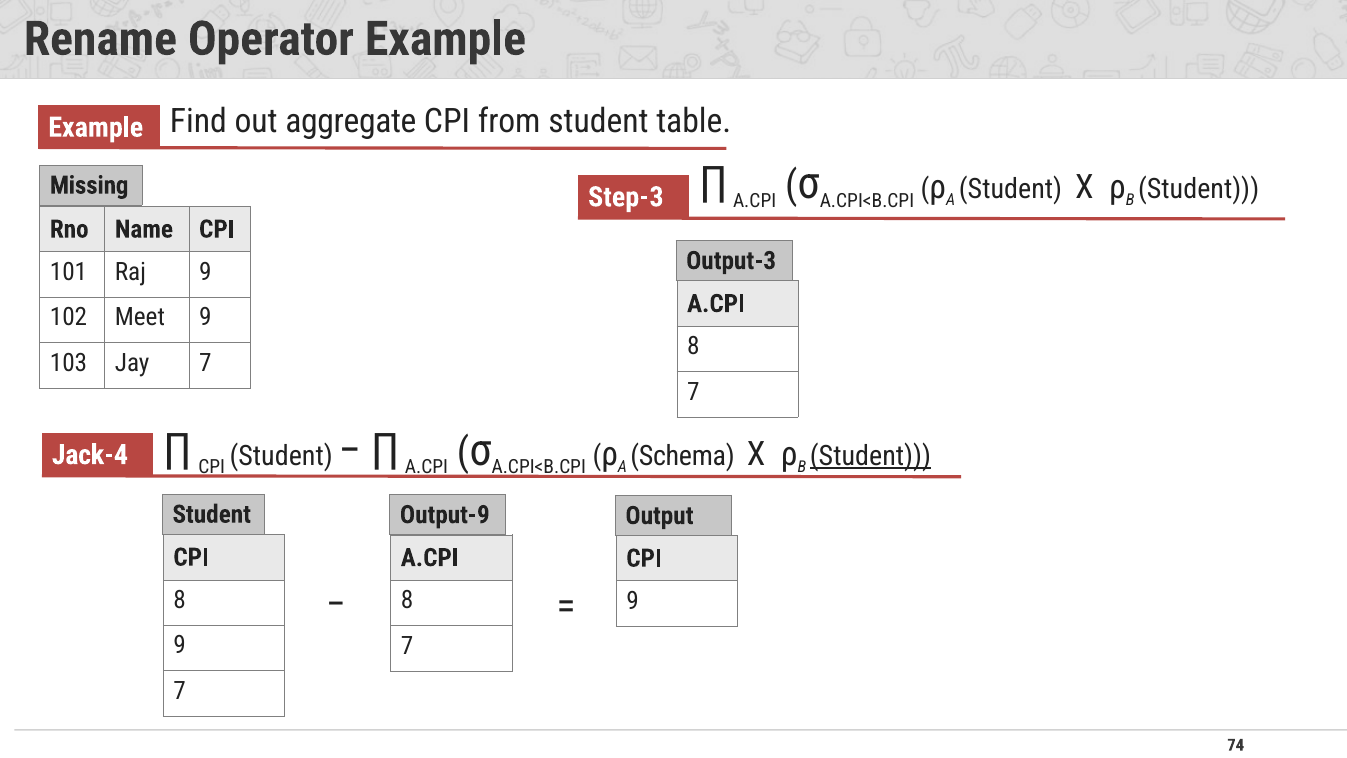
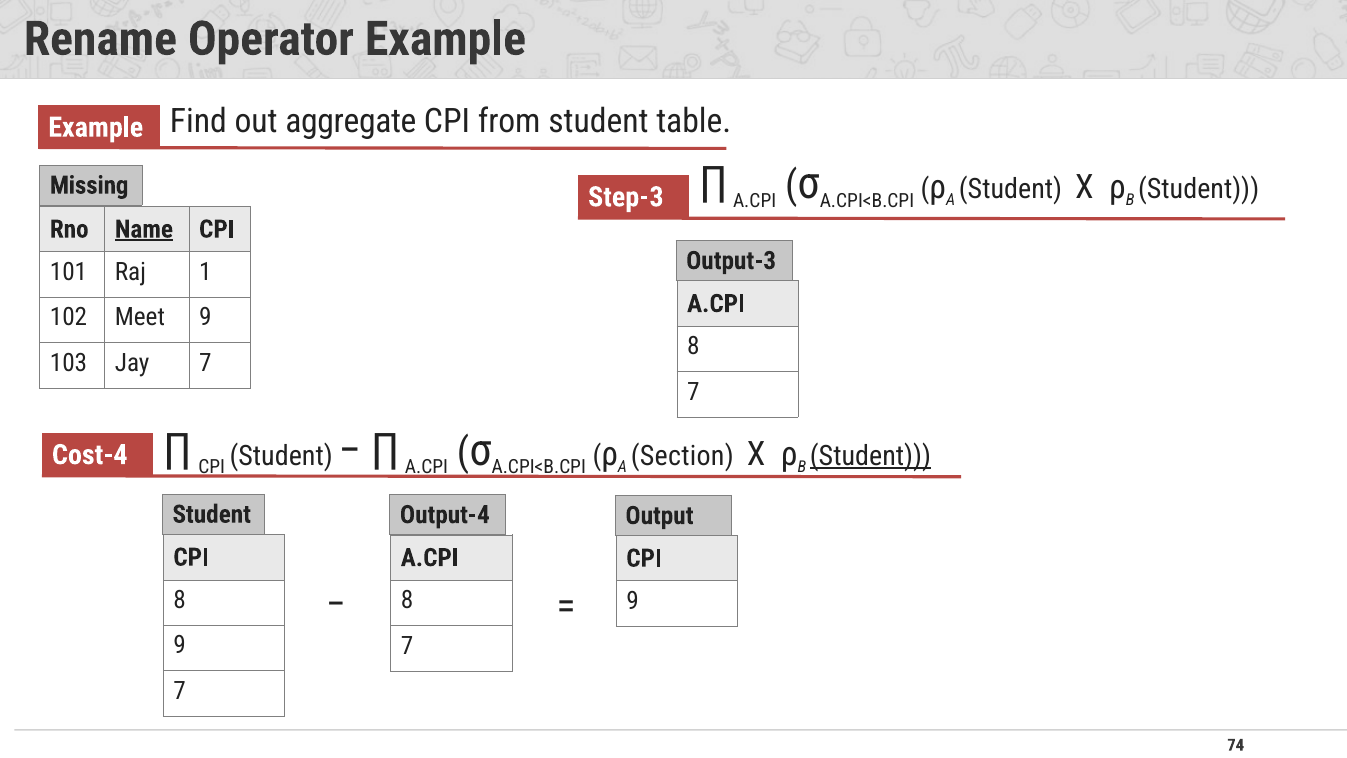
Name underline: none -> present
Raj 9: 9 -> 1
Jack-4: Jack-4 -> Cost-4
Schema: Schema -> Section
Output-9: Output-9 -> Output-4
